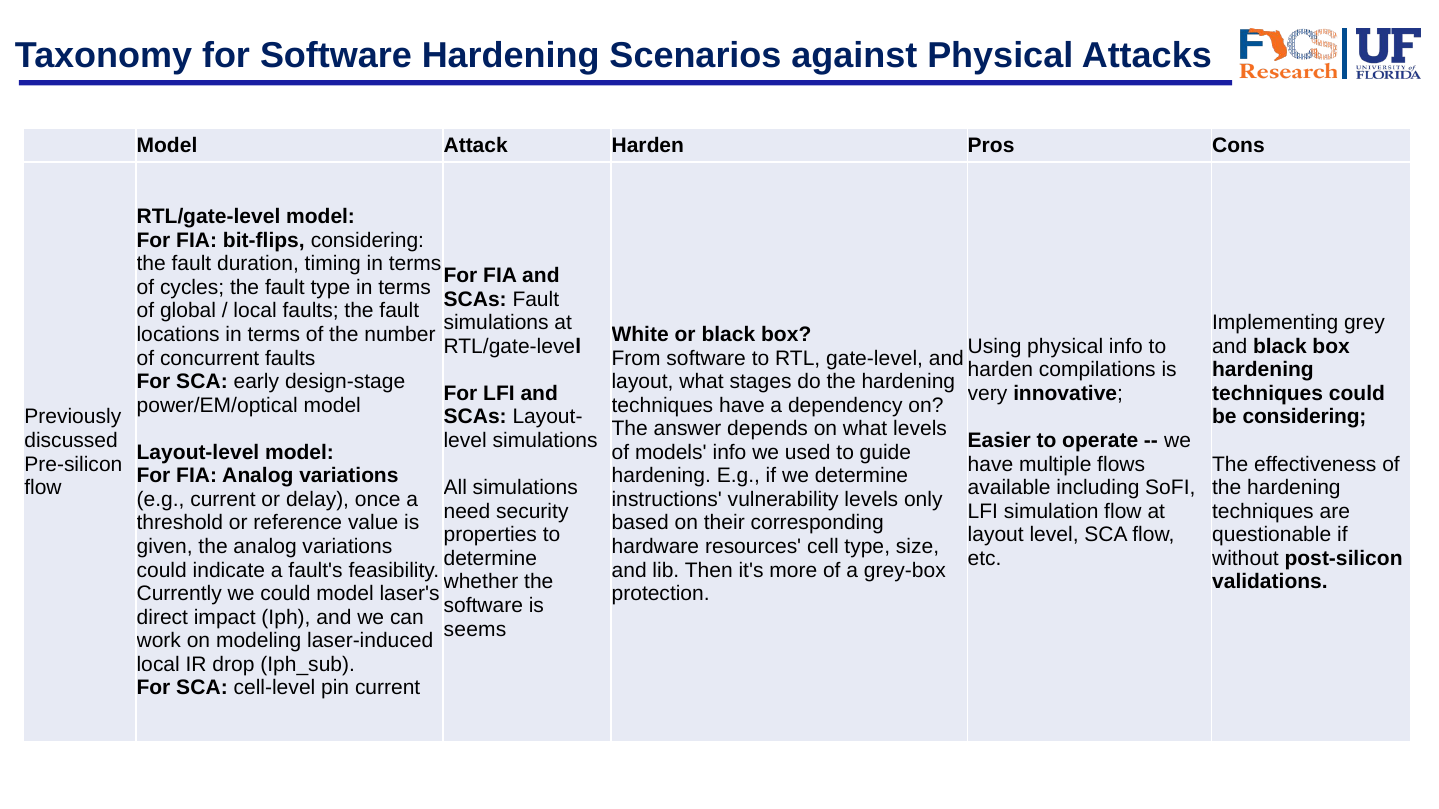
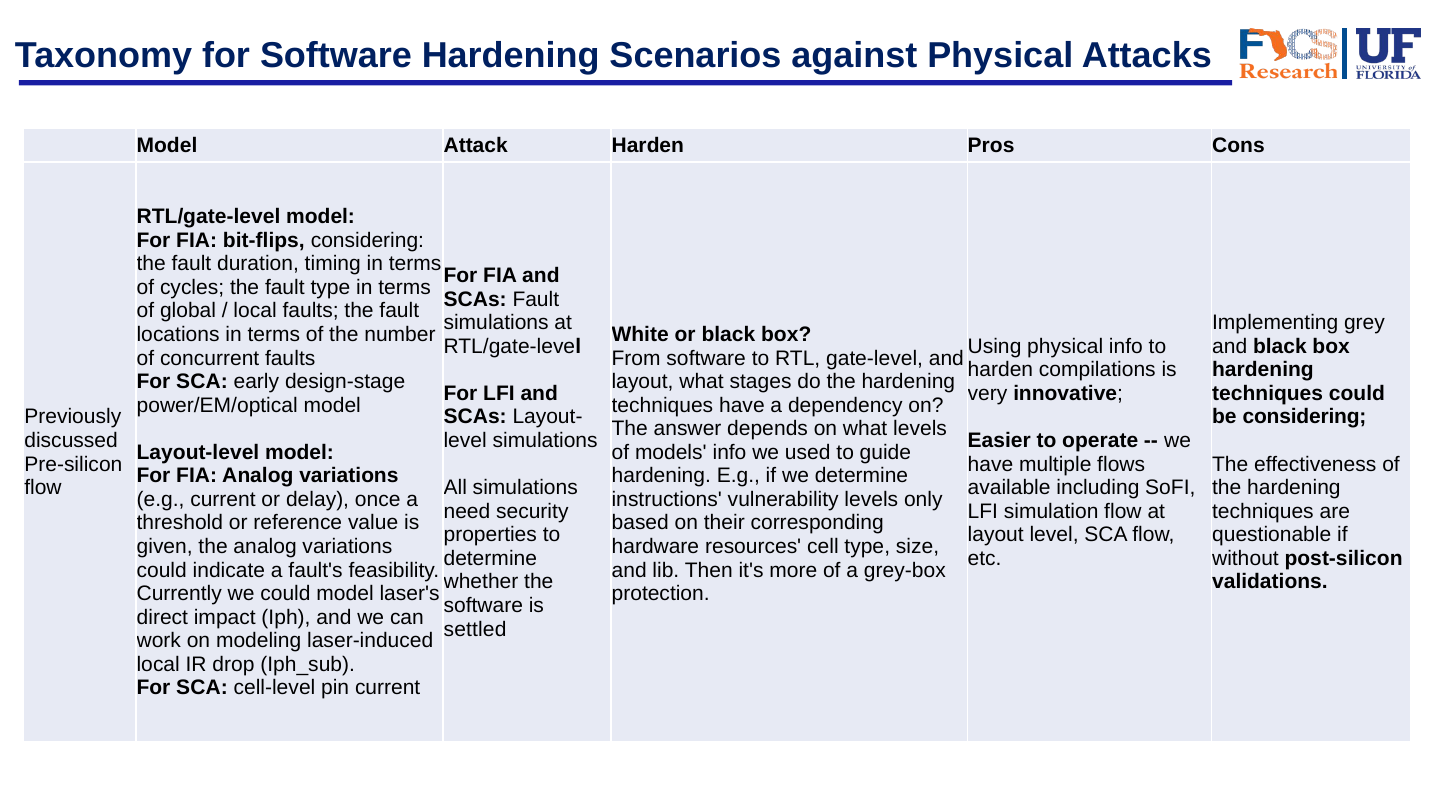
seems: seems -> settled
